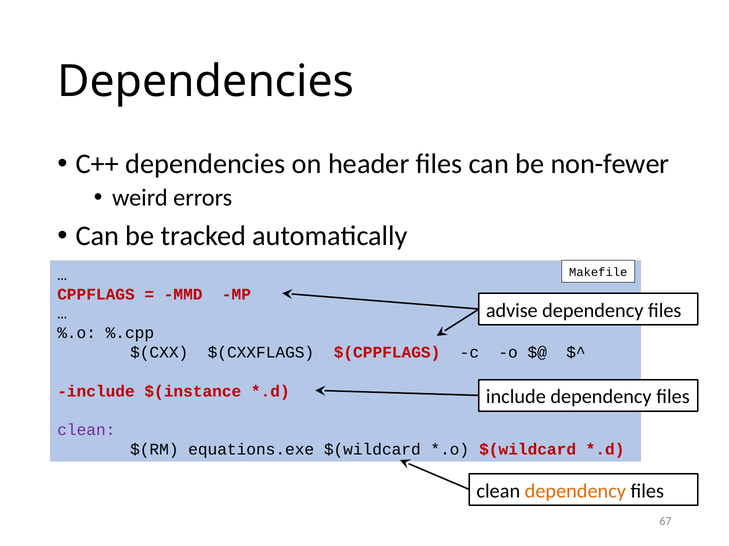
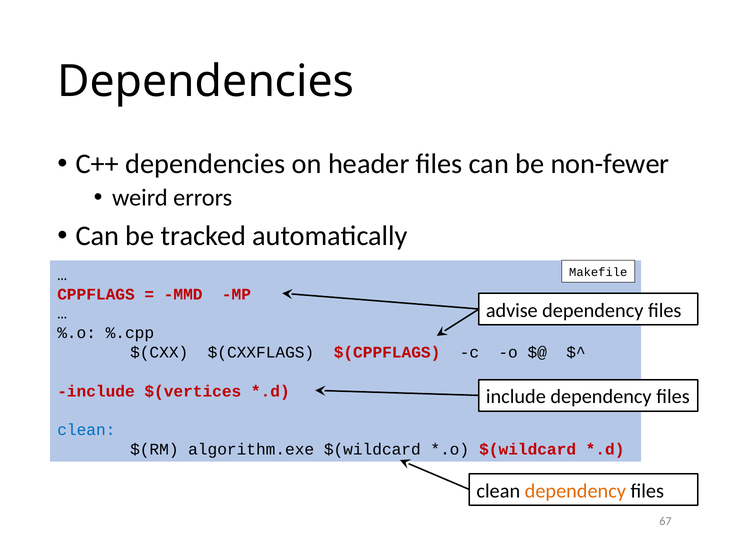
$(instance: $(instance -> $(vertices
clean at (86, 431) colour: purple -> blue
equations.exe: equations.exe -> algorithm.exe
